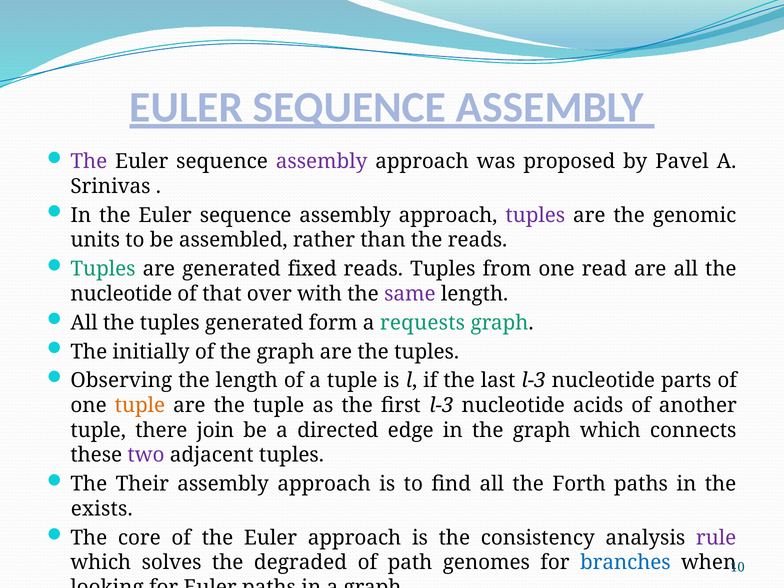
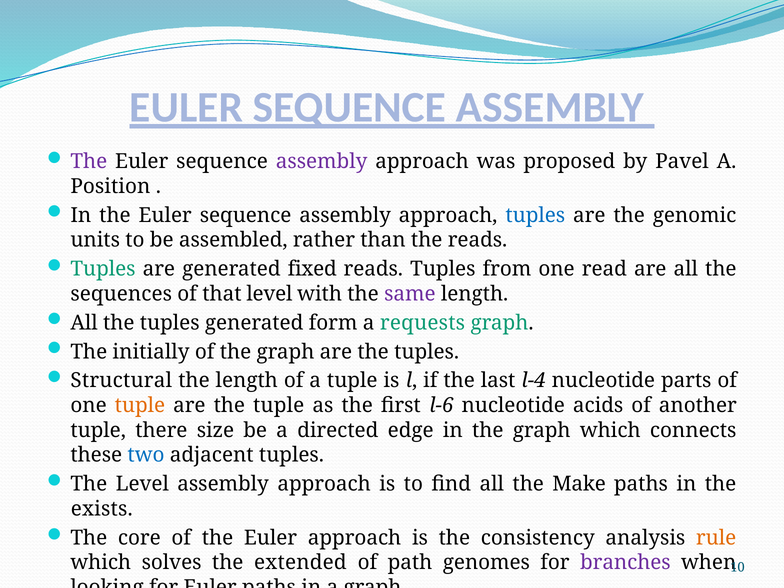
Srinivas: Srinivas -> Position
tuples at (535, 215) colour: purple -> blue
nucleotide at (121, 294): nucleotide -> sequences
that over: over -> level
Observing: Observing -> Structural
last l-3: l-3 -> l-4
first l-3: l-3 -> l-6
join: join -> size
two colour: purple -> blue
The Their: Their -> Level
Forth: Forth -> Make
rule colour: purple -> orange
degraded: degraded -> extended
branches colour: blue -> purple
